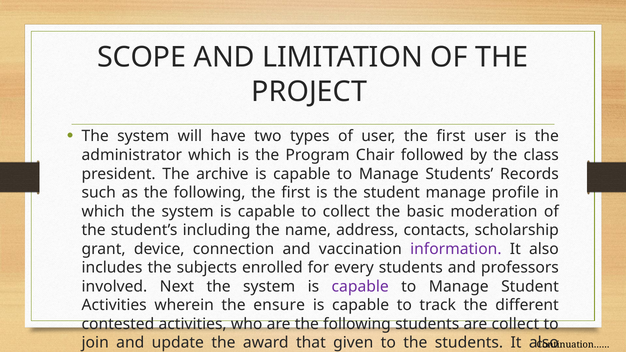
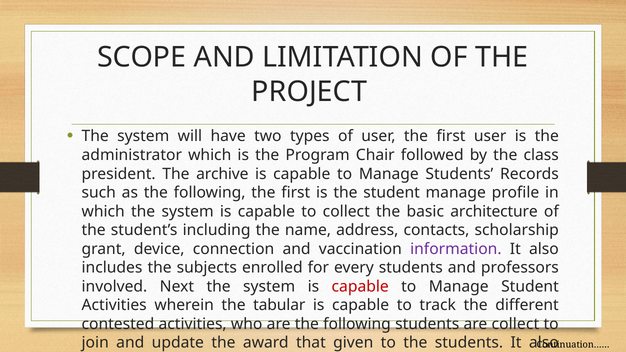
moderation: moderation -> architecture
capable at (360, 287) colour: purple -> red
ensure: ensure -> tabular
